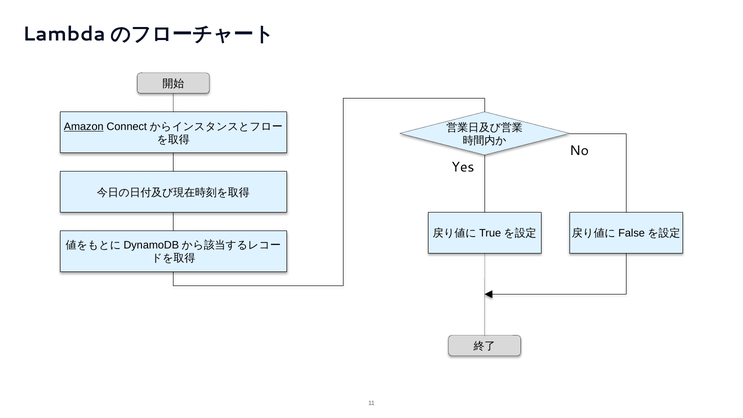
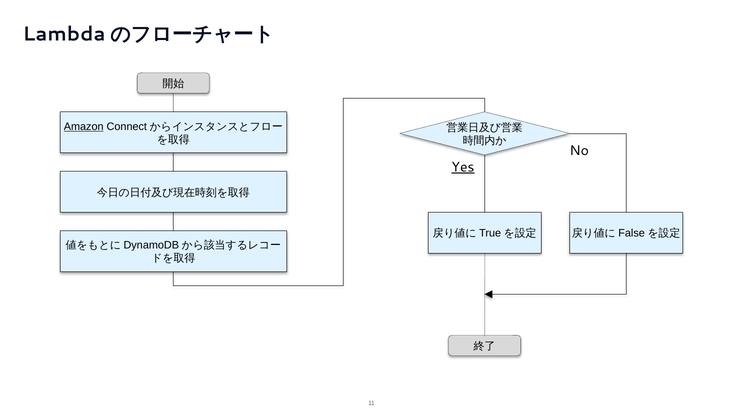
Yes underline: none -> present
